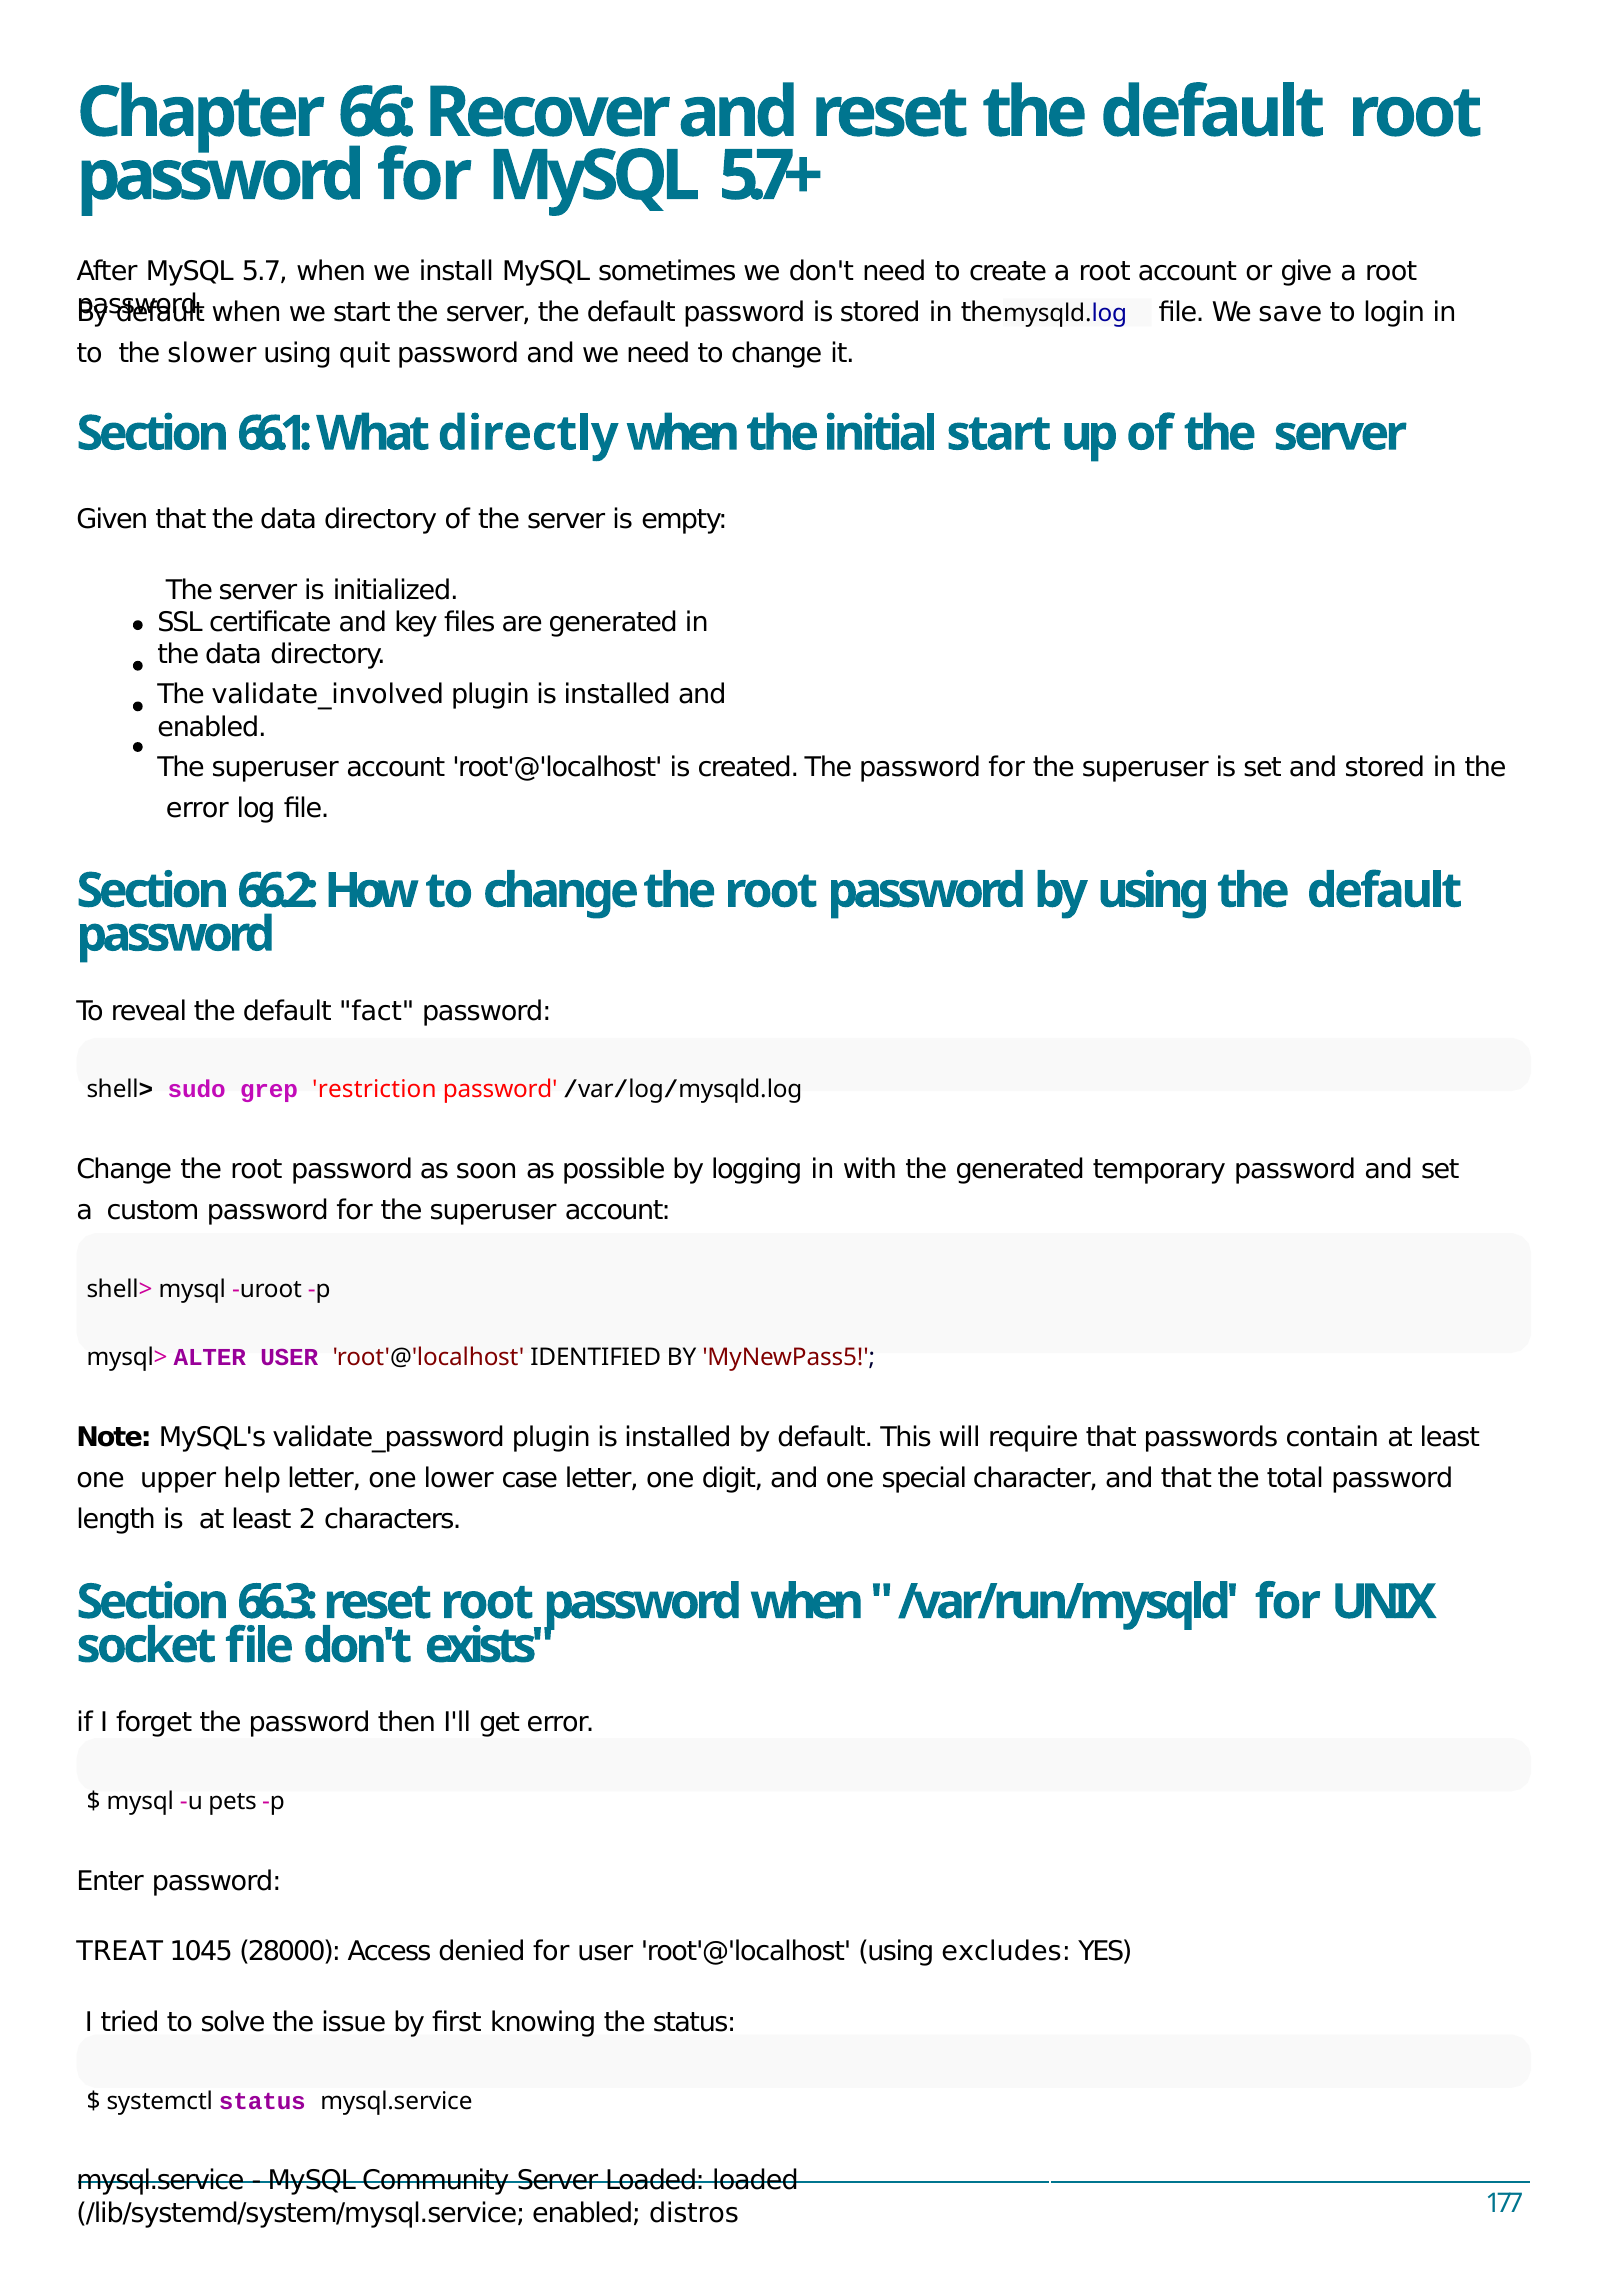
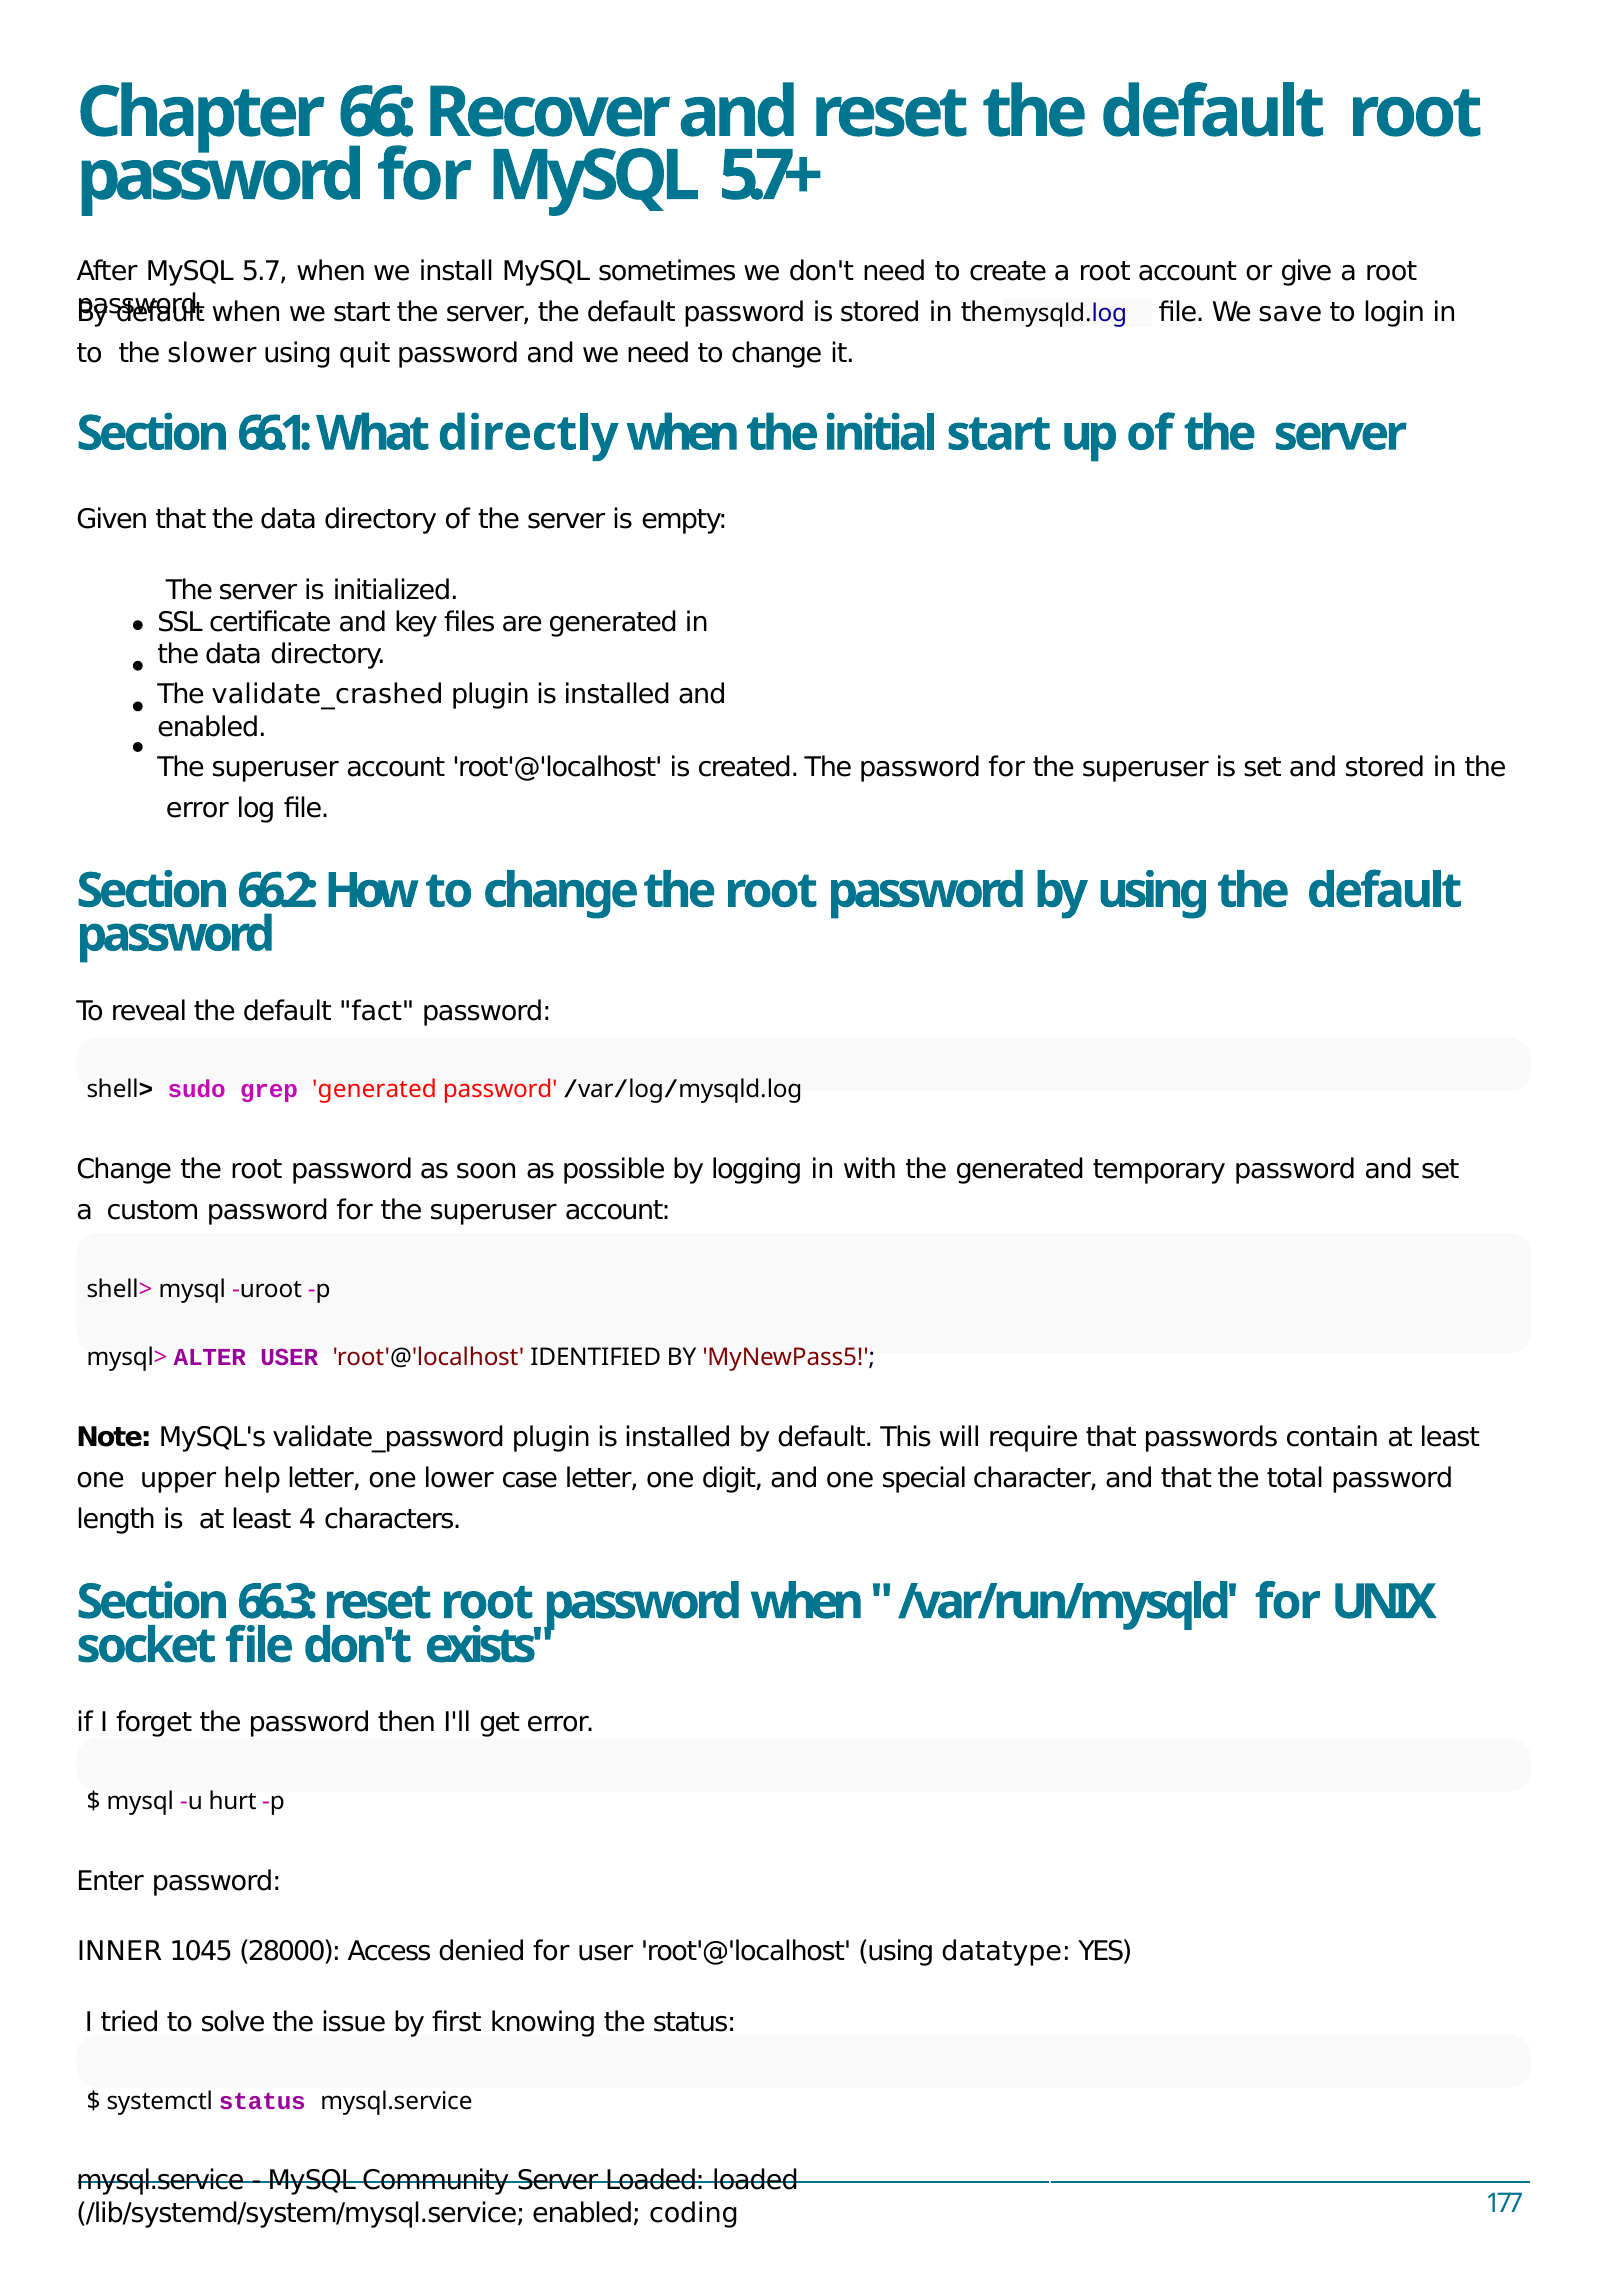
validate_involved: validate_involved -> validate_crashed
grep restriction: restriction -> generated
2: 2 -> 4
pets: pets -> hurt
TREAT: TREAT -> INNER
excludes: excludes -> datatype
distros: distros -> coding
